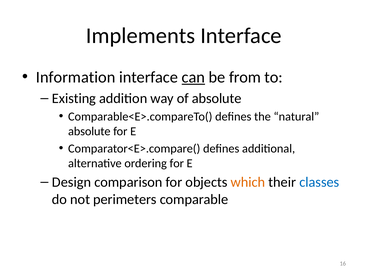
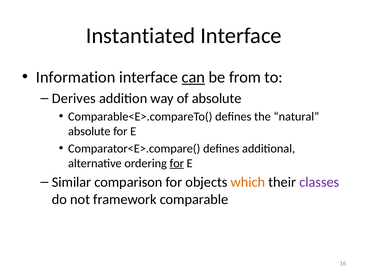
Implements: Implements -> Instantiated
Existing: Existing -> Derives
for at (177, 163) underline: none -> present
Design: Design -> Similar
classes colour: blue -> purple
perimeters: perimeters -> framework
